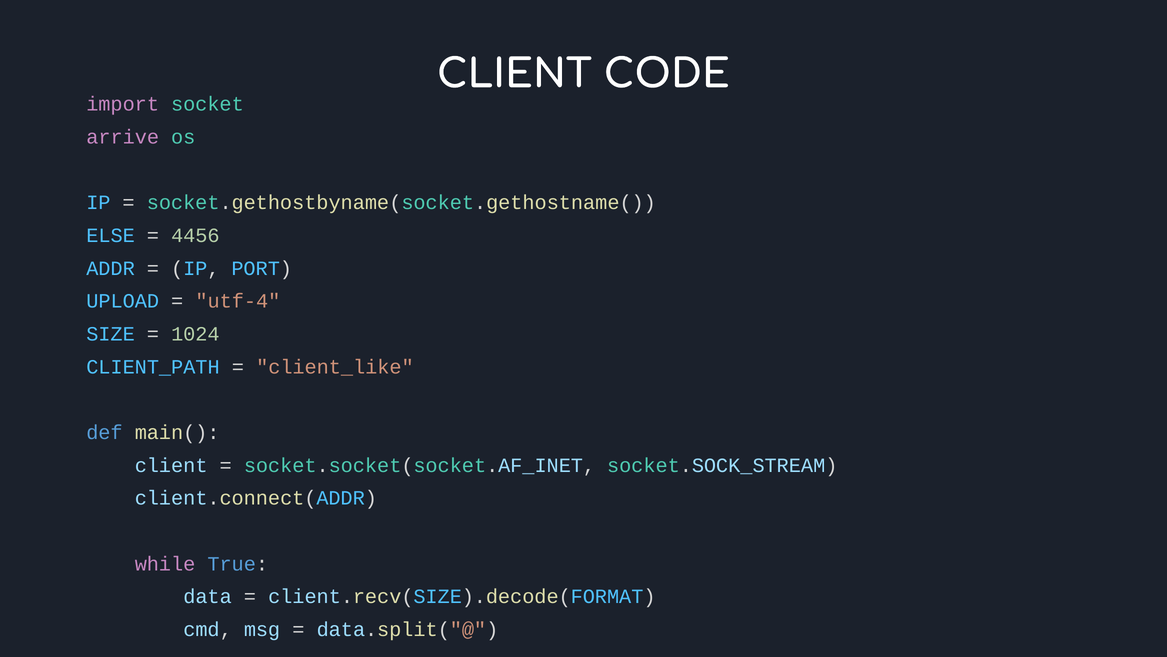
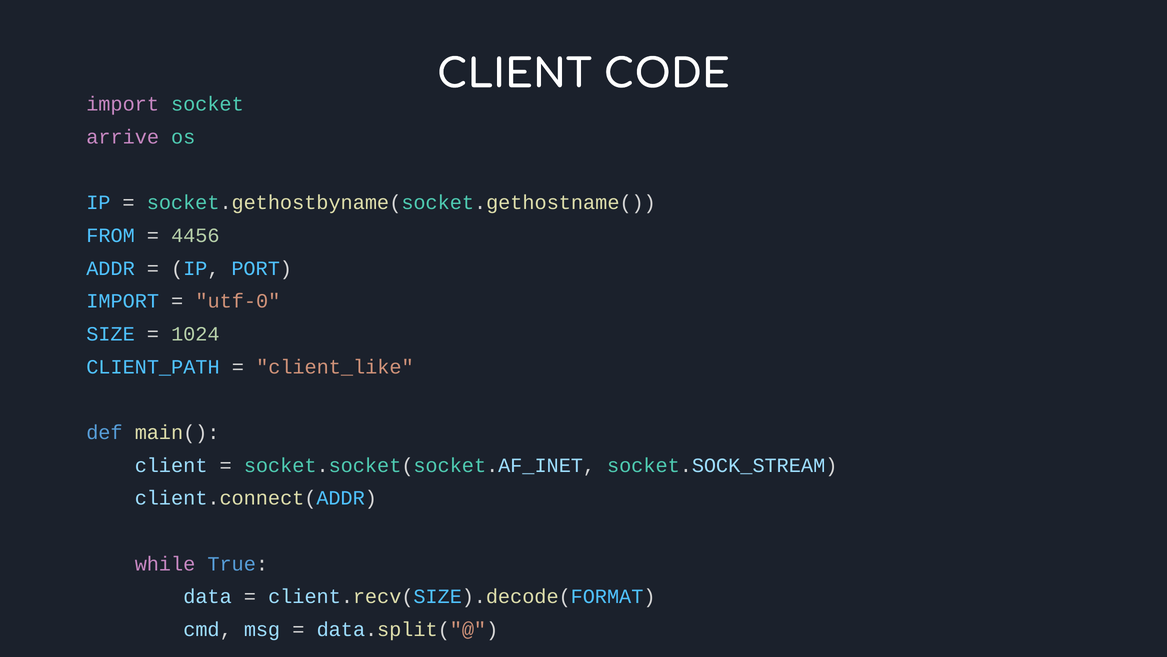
ELSE: ELSE -> FROM
UPLOAD at (123, 301): UPLOAD -> IMPORT
utf-4: utf-4 -> utf-0
